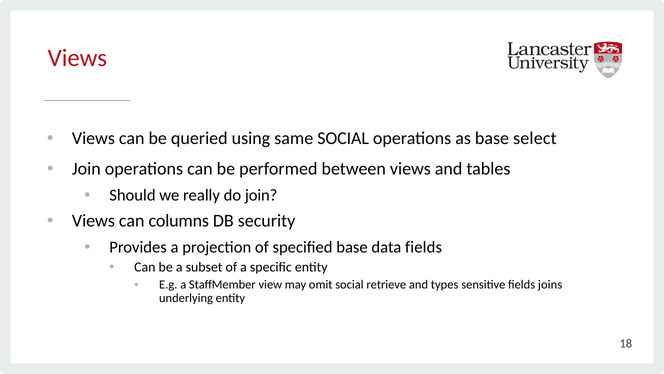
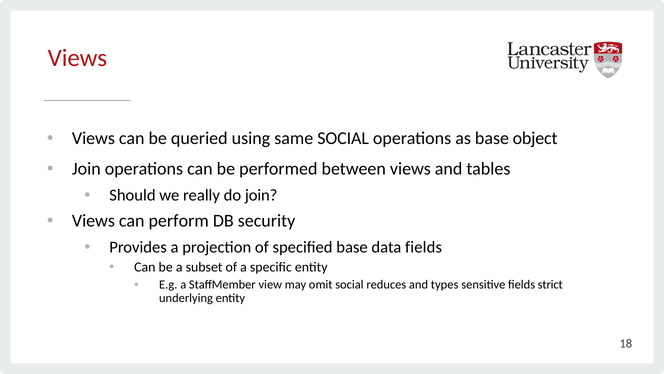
select: select -> object
columns: columns -> perform
retrieve: retrieve -> reduces
joins: joins -> strict
